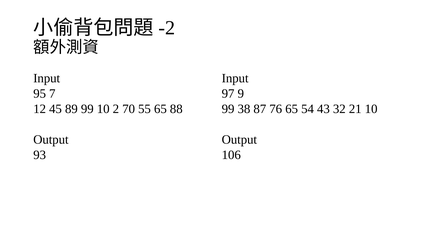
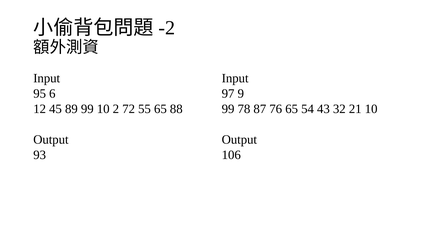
7: 7 -> 6
70: 70 -> 72
38: 38 -> 78
